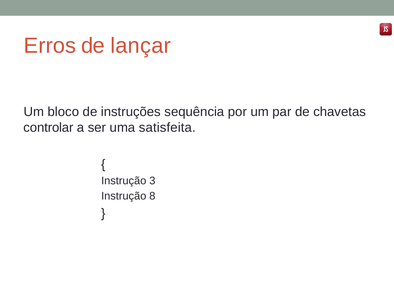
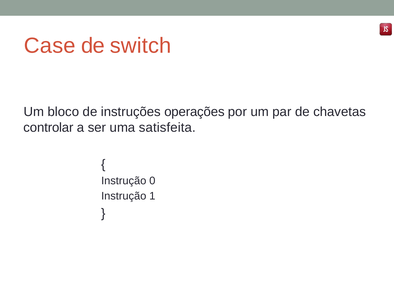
Erros: Erros -> Case
lançar: lançar -> switch
sequência: sequência -> operações
3: 3 -> 0
8: 8 -> 1
